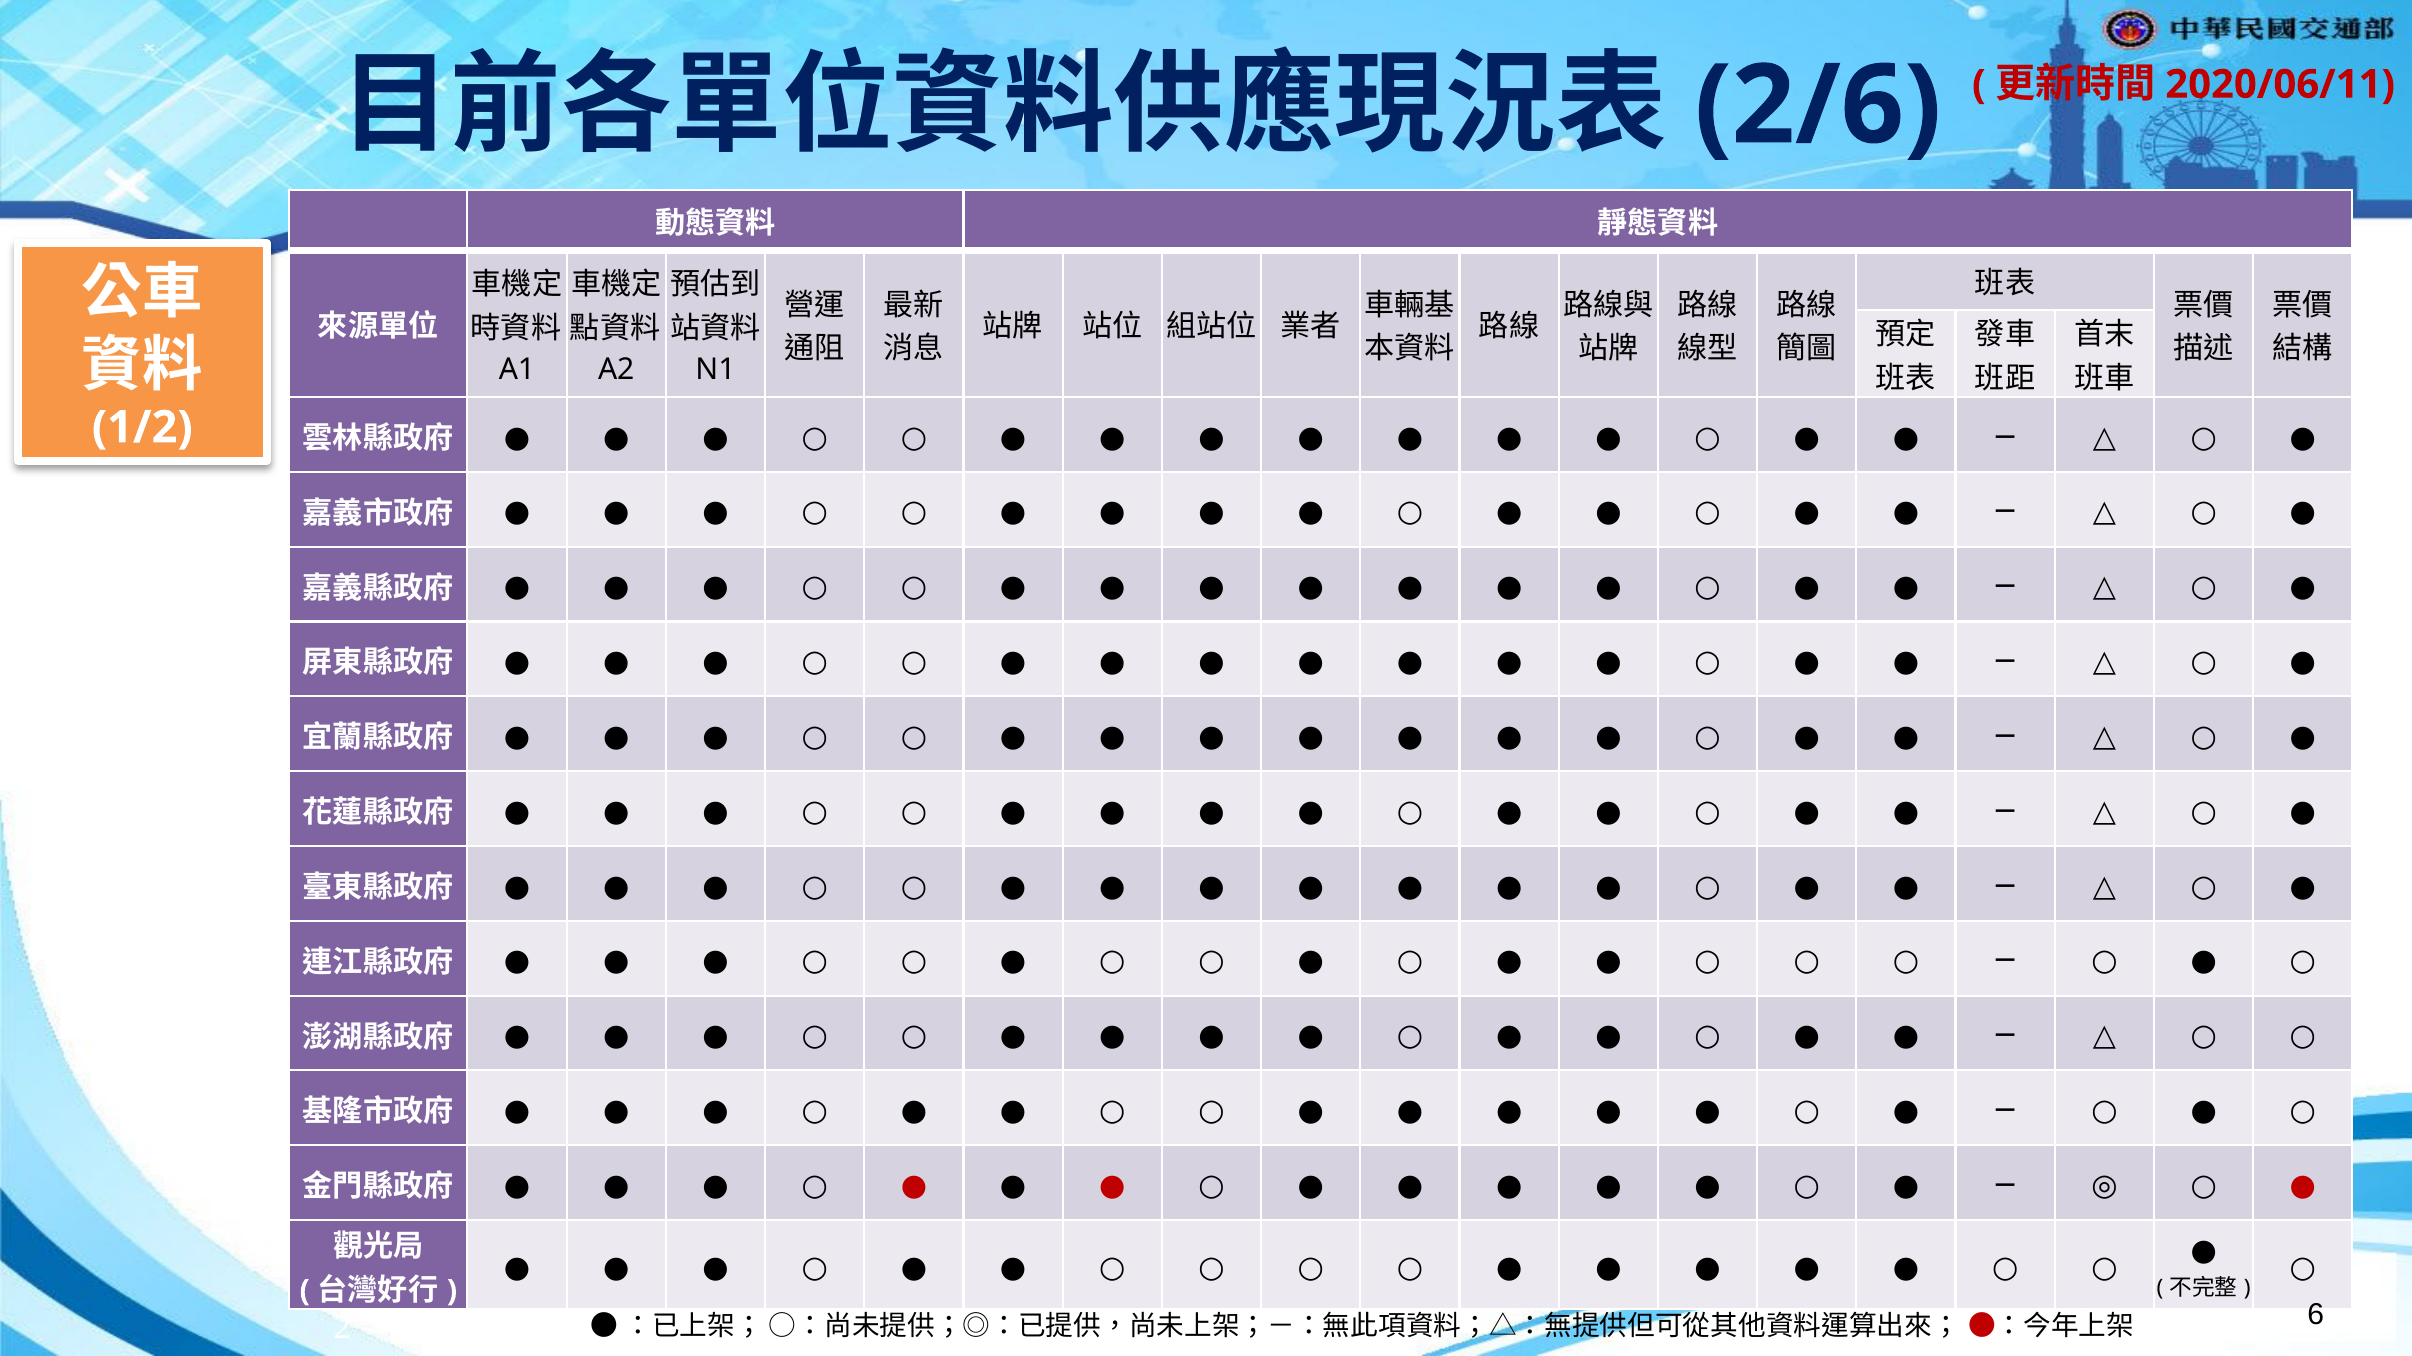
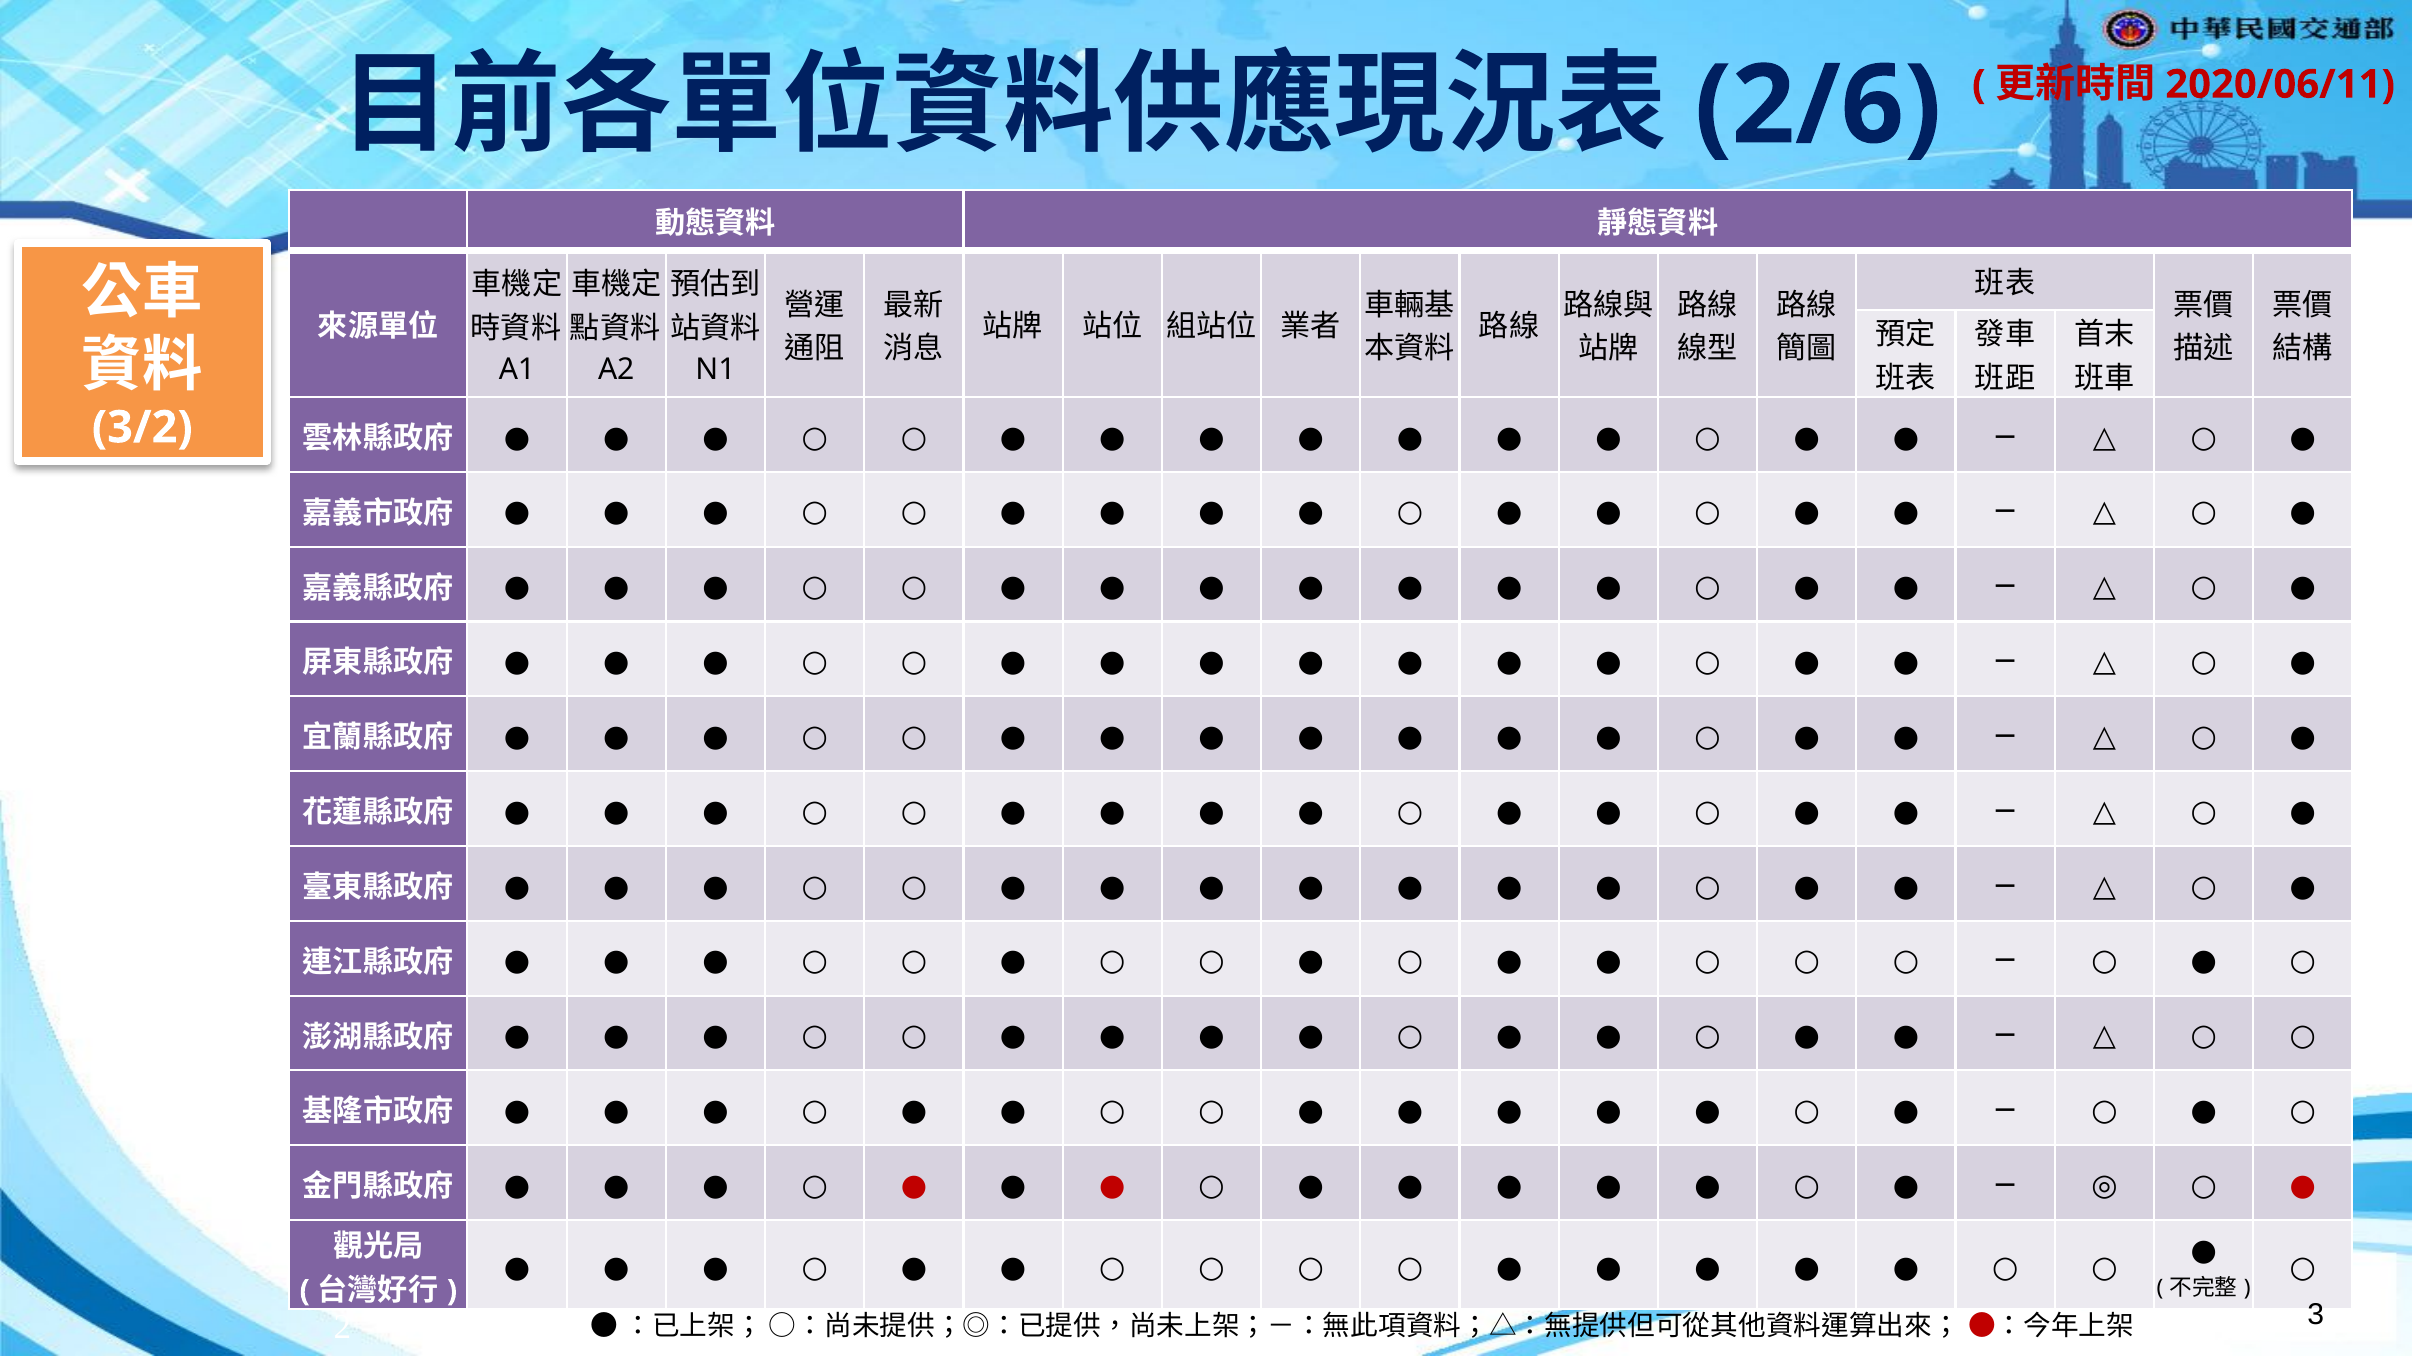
1/2: 1/2 -> 3/2
6: 6 -> 3
